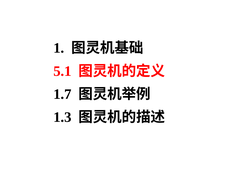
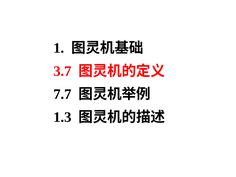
5.1: 5.1 -> 3.7
1.7: 1.7 -> 7.7
